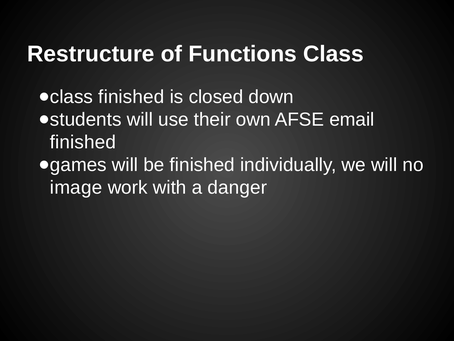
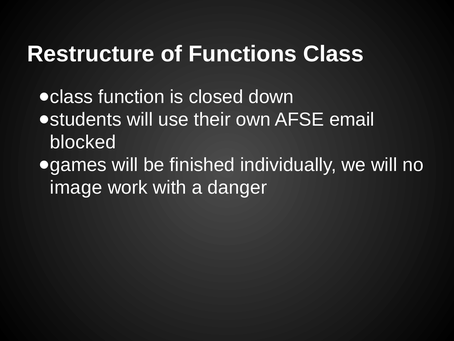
finished at (131, 97): finished -> function
finished at (83, 142): finished -> blocked
